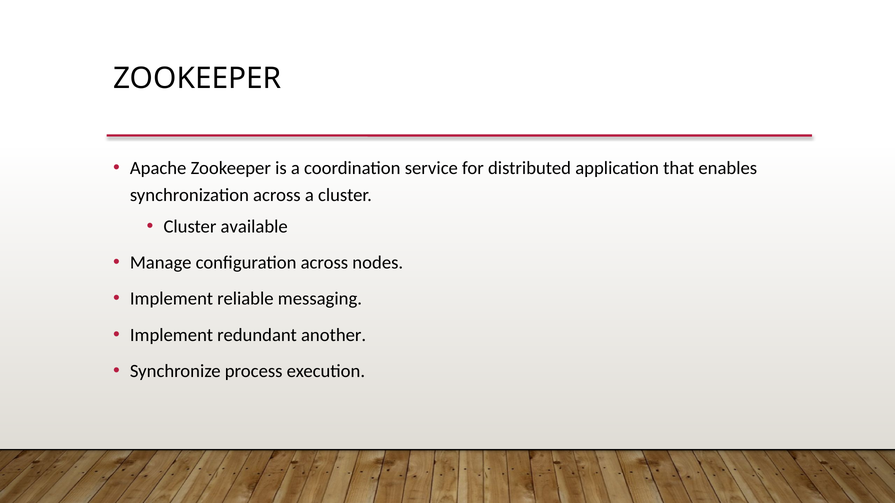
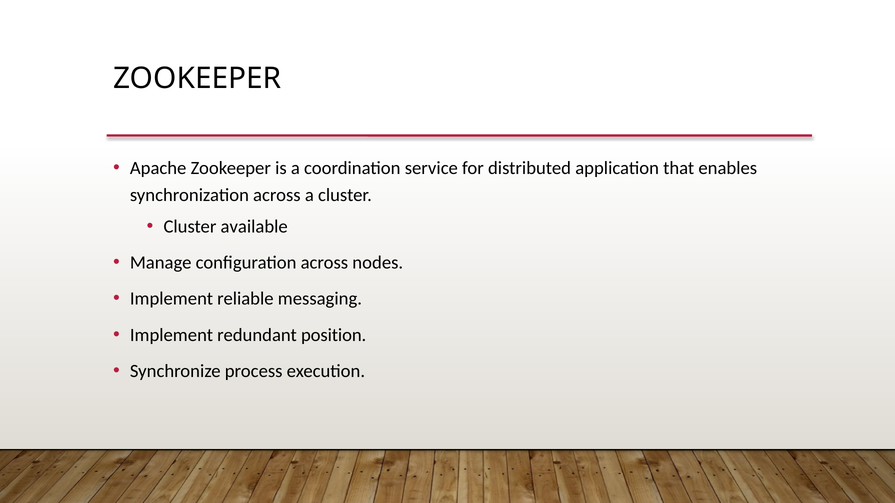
another: another -> position
